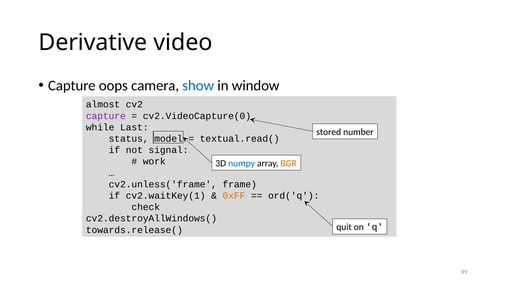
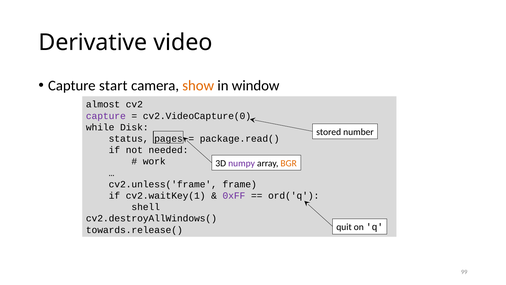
oops: oops -> start
show colour: blue -> orange
Last: Last -> Disk
model: model -> pages
textual.read(: textual.read( -> package.read(
signal: signal -> needed
numpy colour: blue -> purple
0xFF colour: orange -> purple
check: check -> shell
